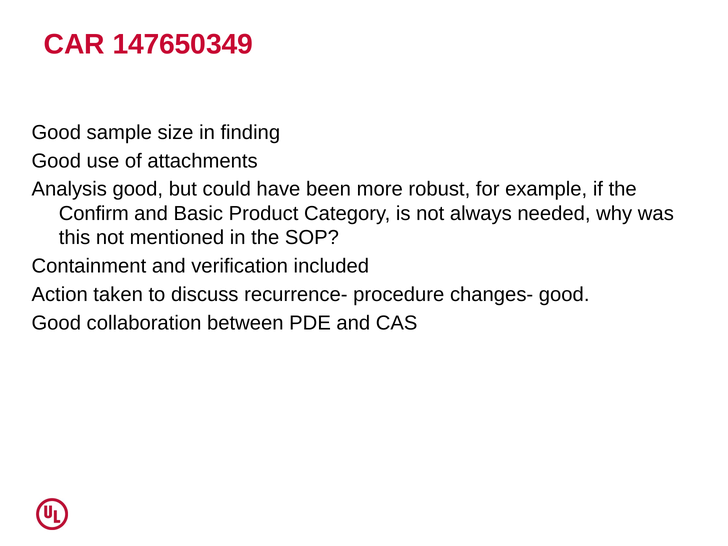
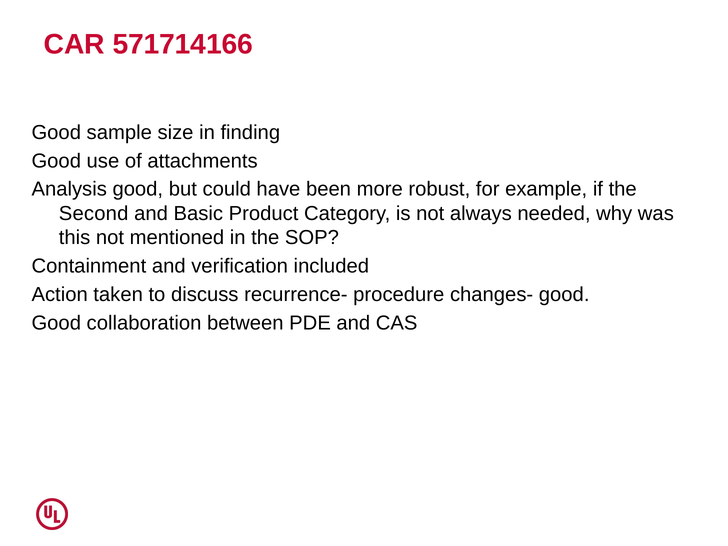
147650349: 147650349 -> 571714166
Confirm: Confirm -> Second
